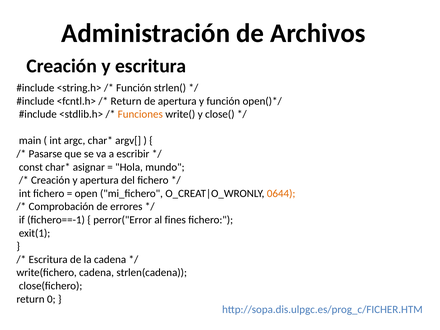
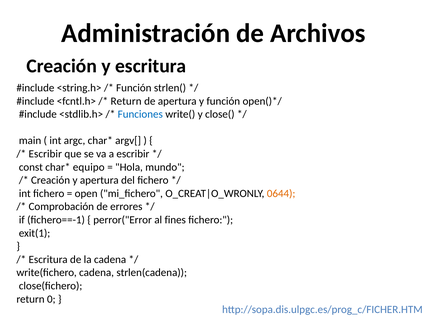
Funciones colour: orange -> blue
Pasarse at (45, 154): Pasarse -> Escribir
asignar: asignar -> equipo
